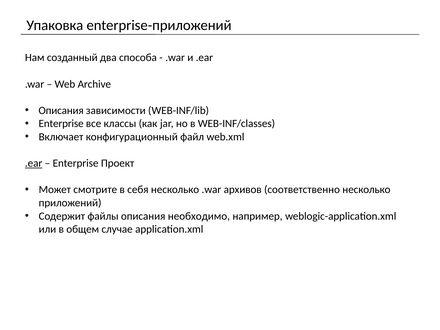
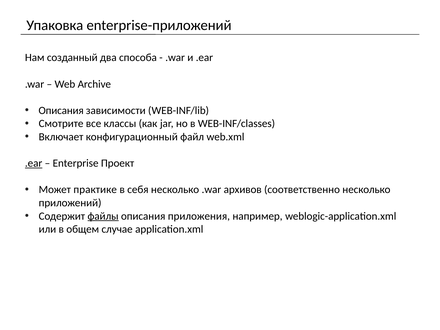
Enterprise at (61, 124): Enterprise -> Смотрите
смотрите: смотрите -> практике
файлы underline: none -> present
необходимо: необходимо -> приложения
